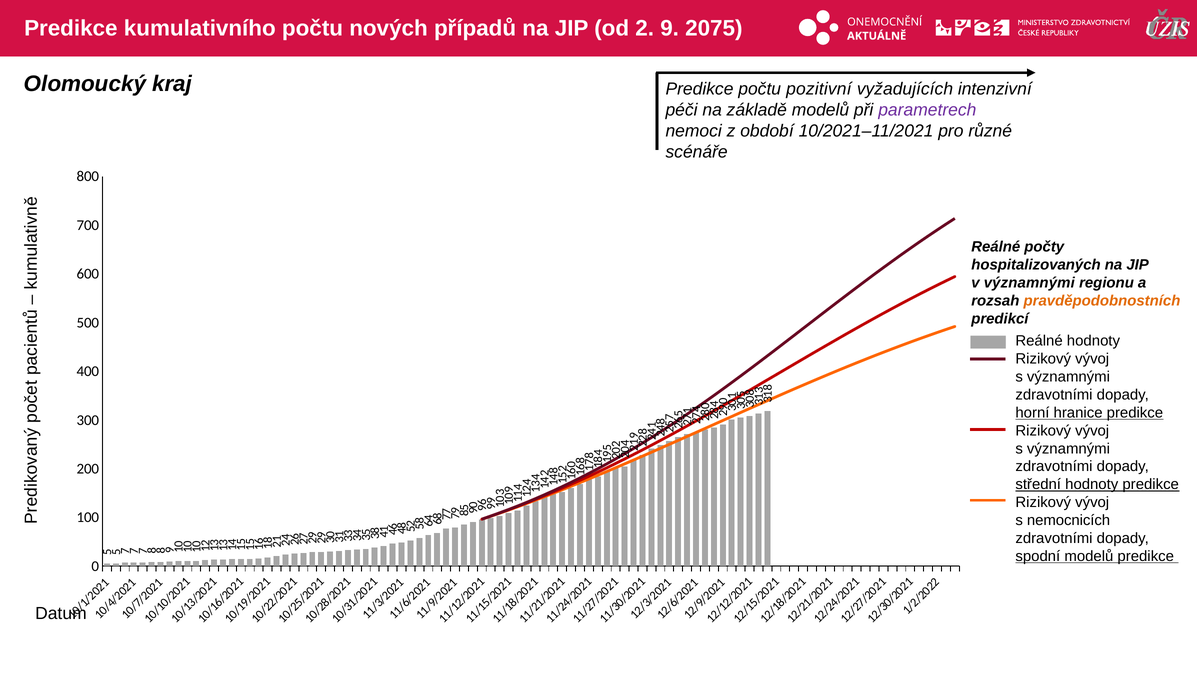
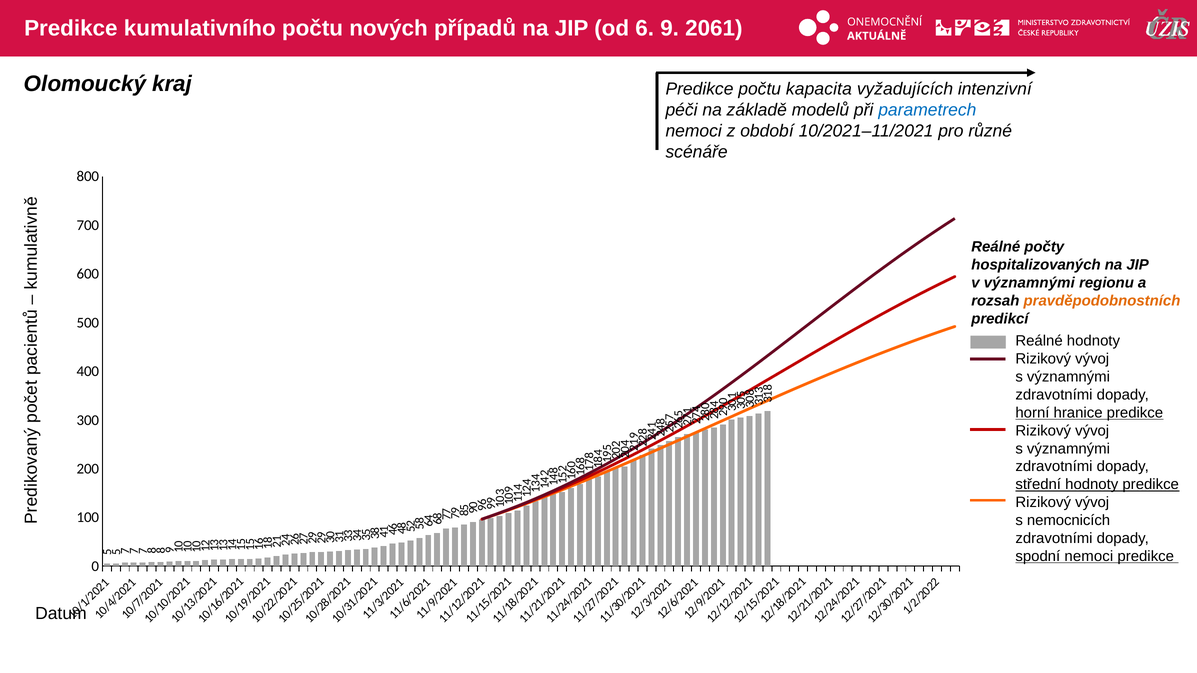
od 2: 2 -> 6
2075: 2075 -> 2061
pozitivní: pozitivní -> kapacita
parametrech colour: purple -> blue
spodní modelů: modelů -> nemoci
